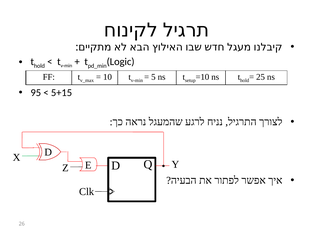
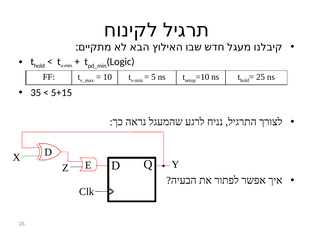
95: 95 -> 35
